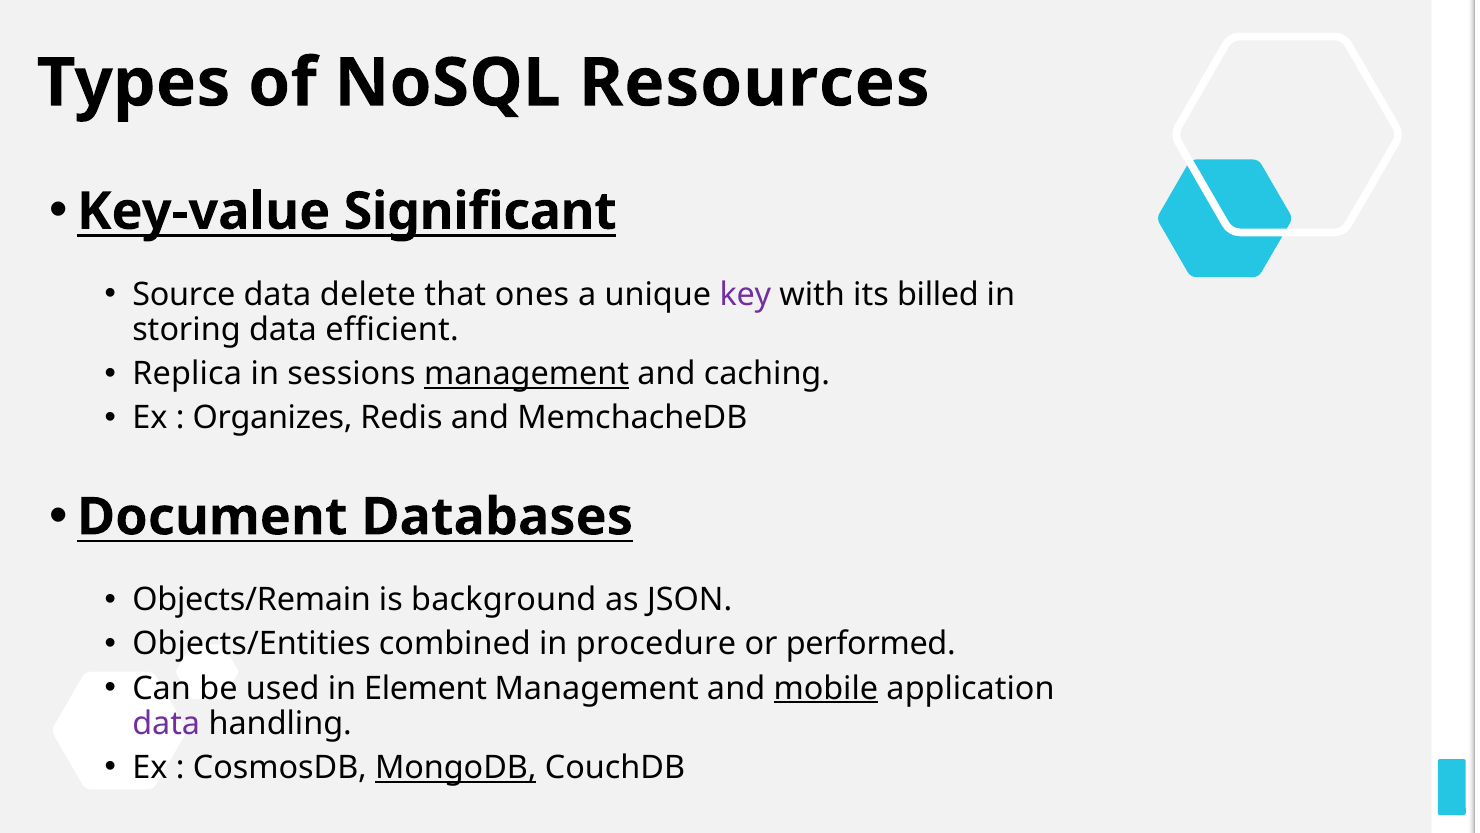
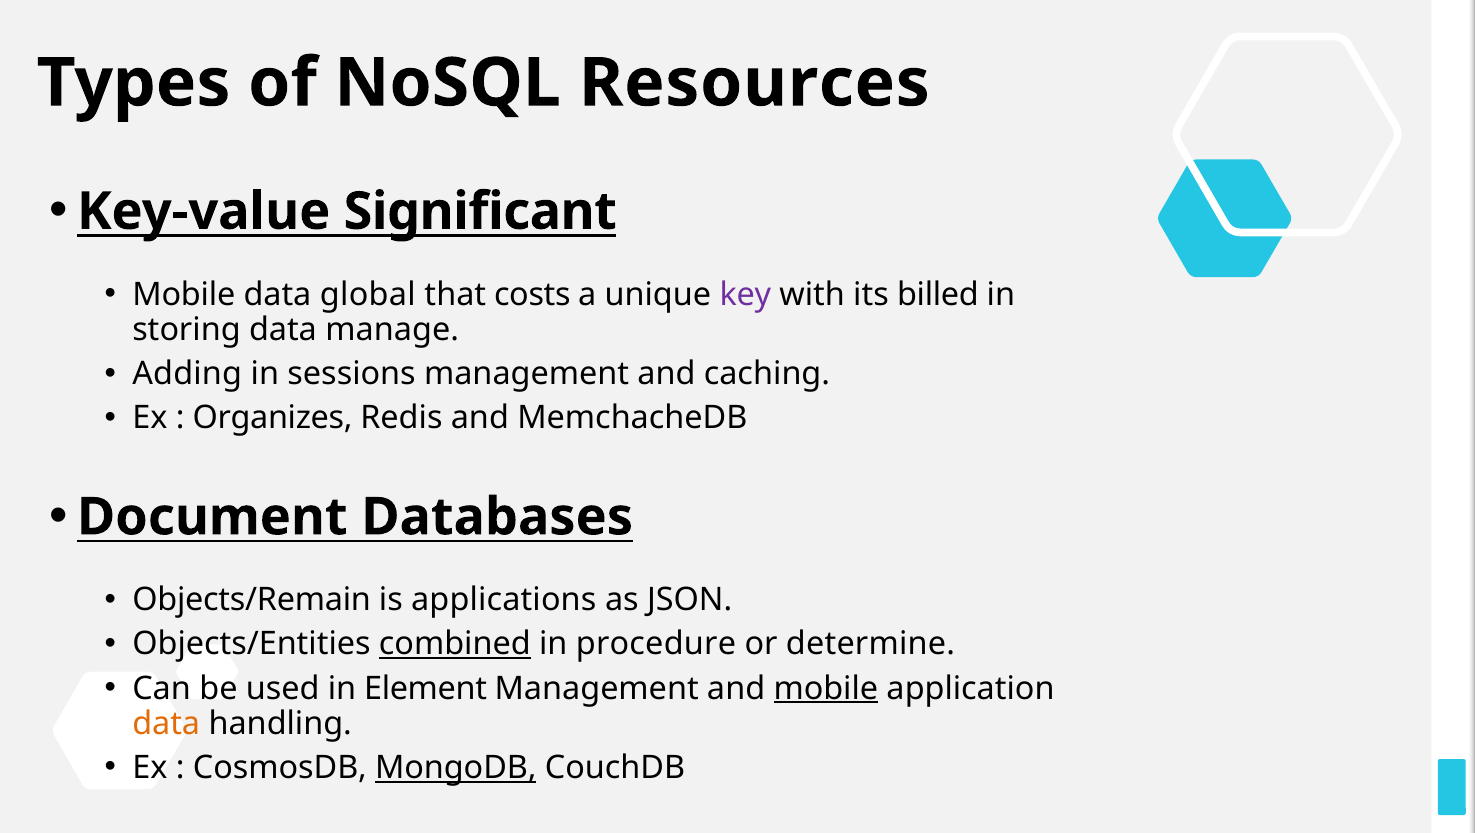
Source at (184, 294): Source -> Mobile
delete: delete -> global
ones: ones -> costs
efficient: efficient -> manage
Replica: Replica -> Adding
management at (527, 373) underline: present -> none
background: background -> applications
combined underline: none -> present
performed: performed -> determine
data at (166, 723) colour: purple -> orange
